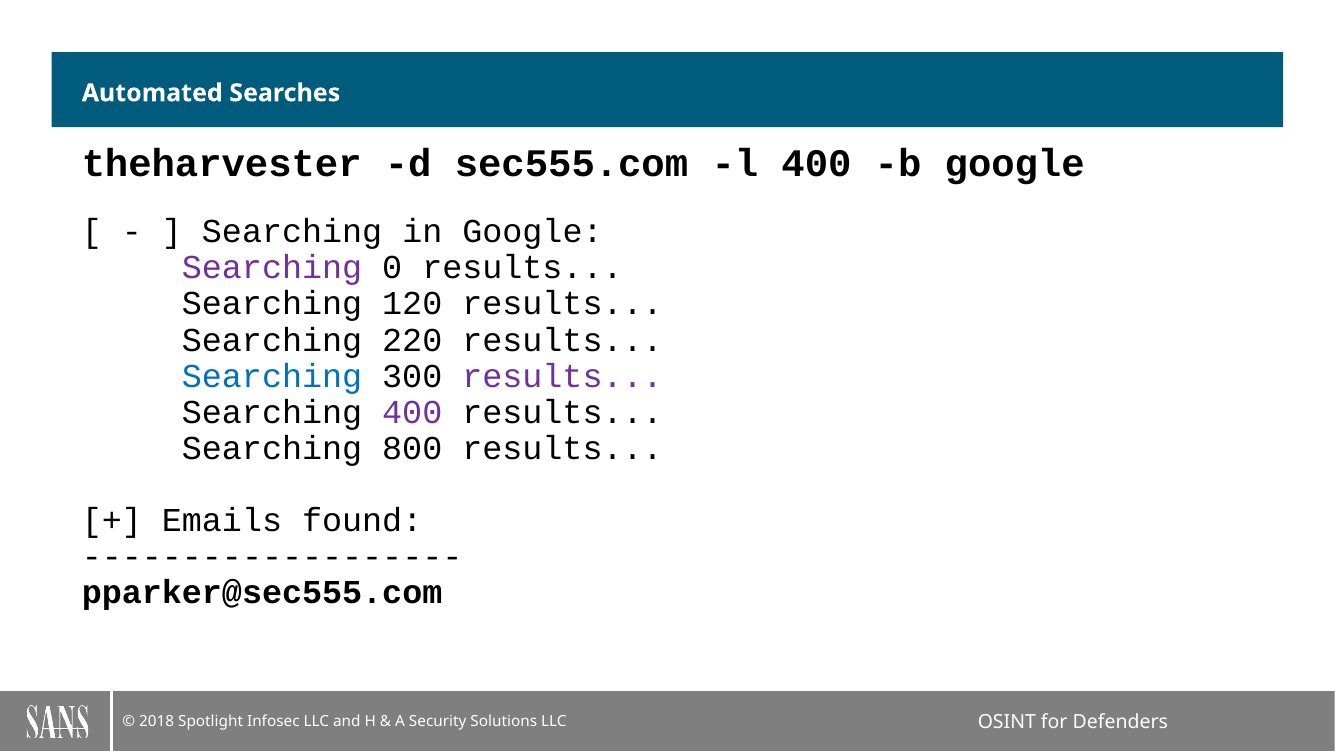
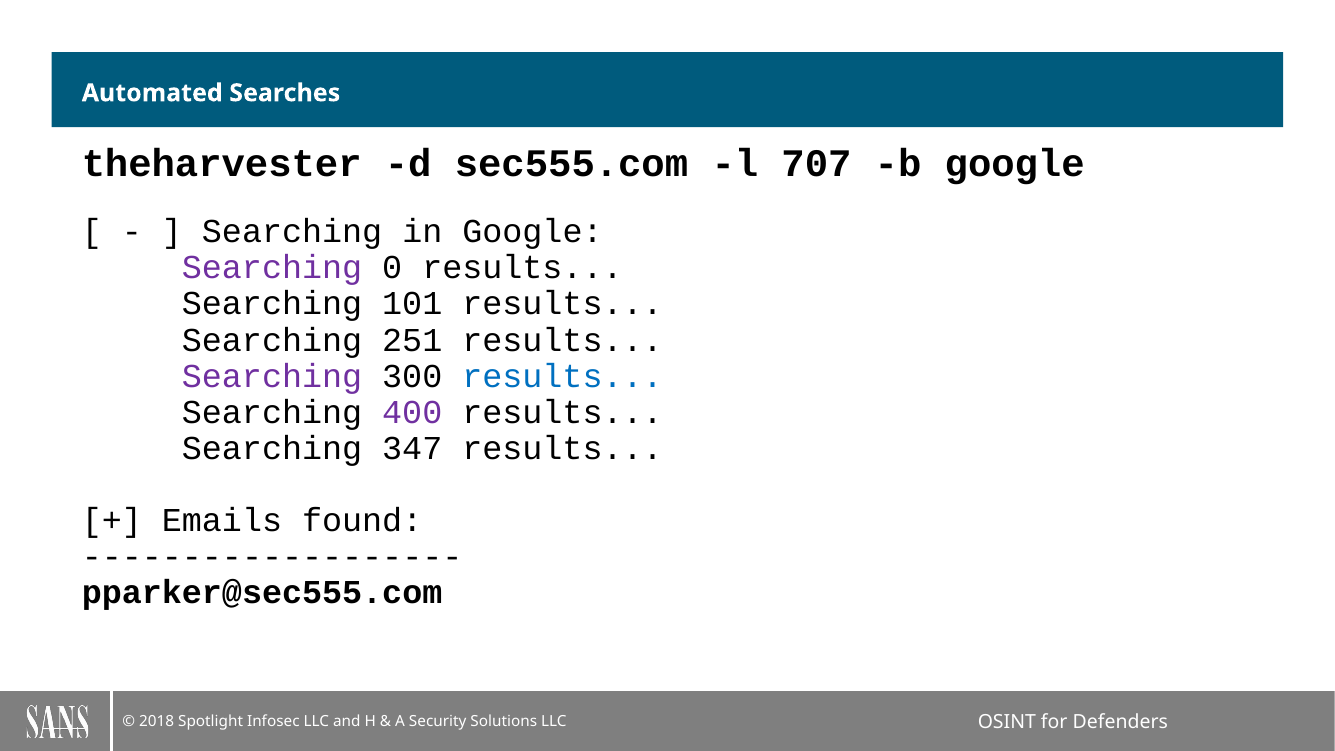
l 400: 400 -> 707
120: 120 -> 101
220: 220 -> 251
Searching at (272, 376) colour: blue -> purple
results at (562, 376) colour: purple -> blue
800: 800 -> 347
